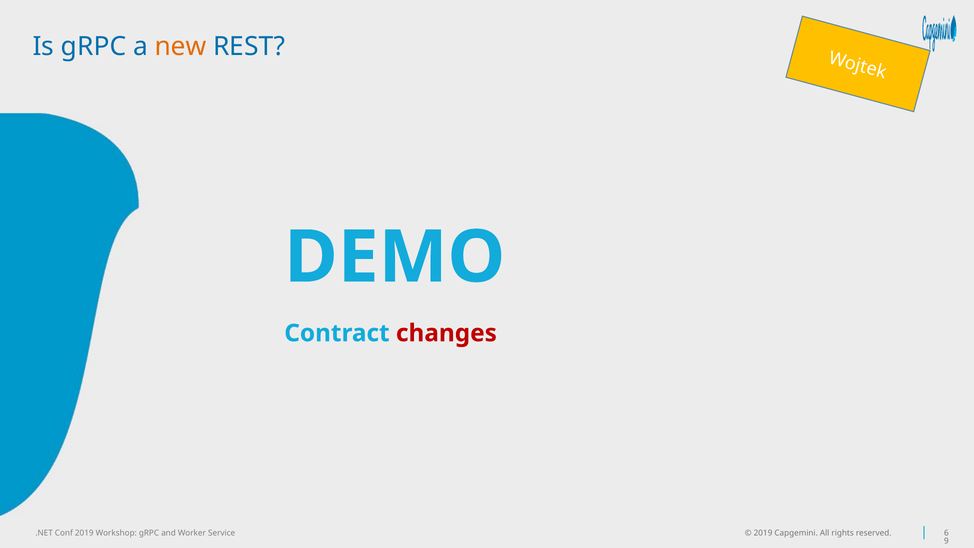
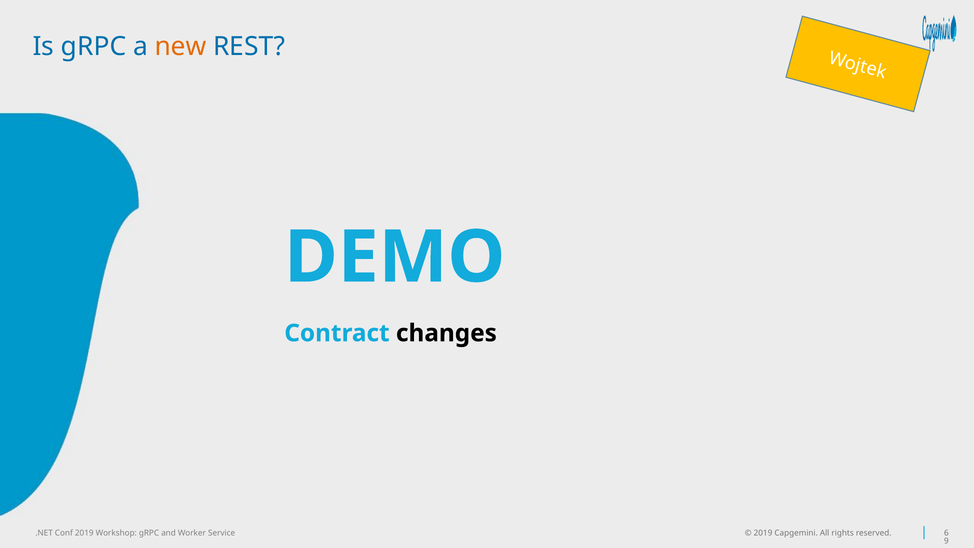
changes colour: red -> black
